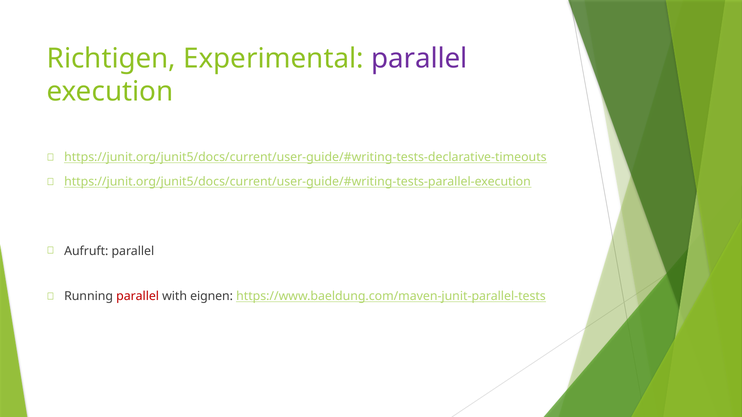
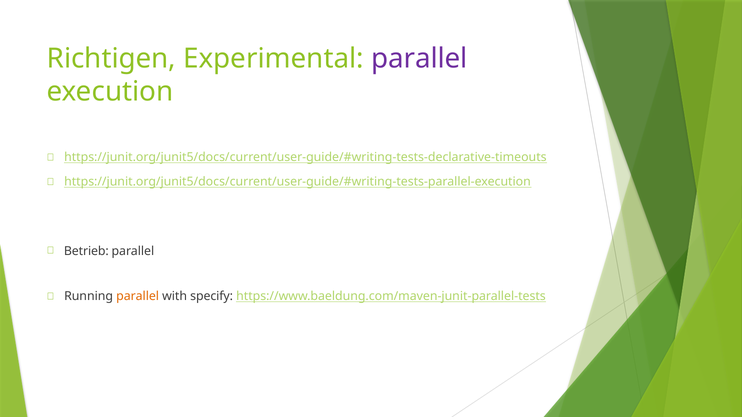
Aufruft: Aufruft -> Betrieb
parallel at (138, 296) colour: red -> orange
eignen: eignen -> specify
